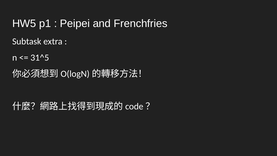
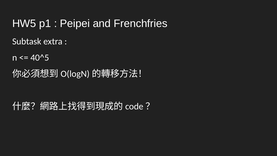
31^5: 31^5 -> 40^5
